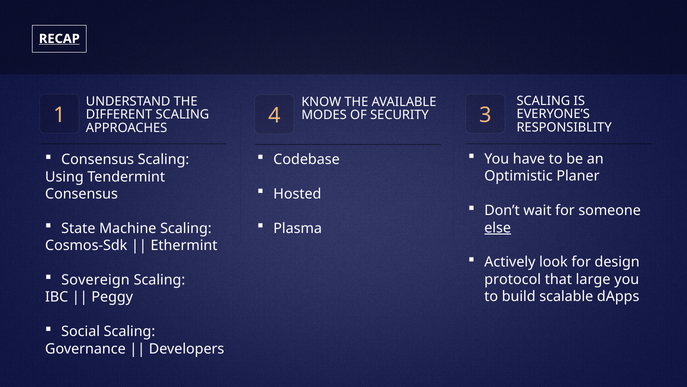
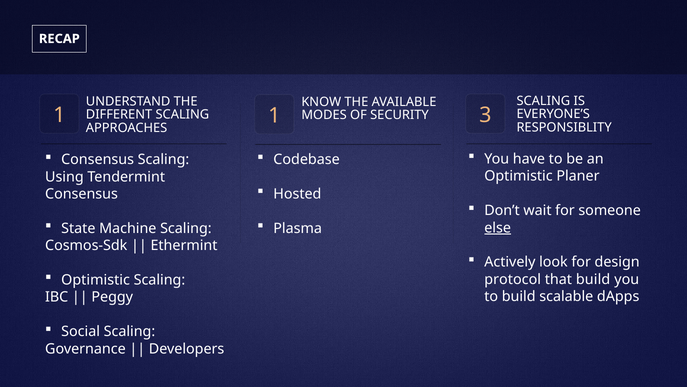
RECAP underline: present -> none
1 4: 4 -> 1
Sovereign at (96, 280): Sovereign -> Optimistic
that large: large -> build
